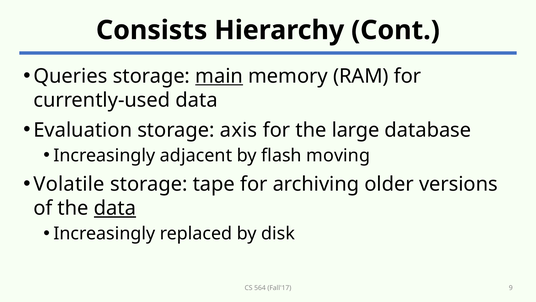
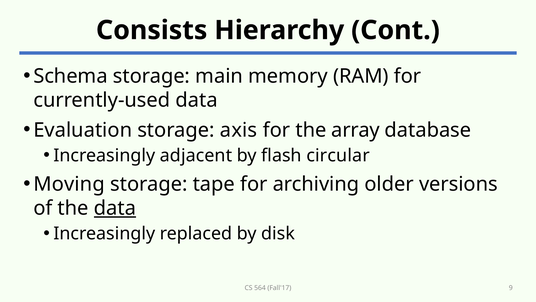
Queries: Queries -> Schema
main underline: present -> none
large: large -> array
moving: moving -> circular
Volatile: Volatile -> Moving
